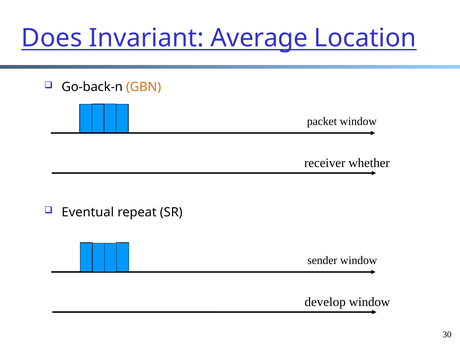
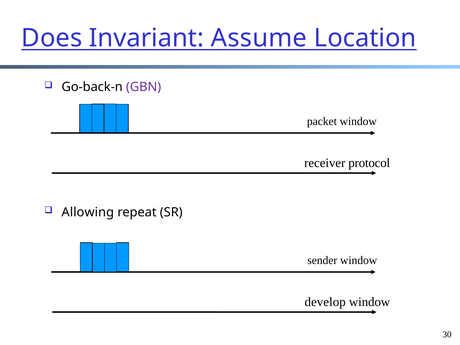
Average: Average -> Assume
GBN colour: orange -> purple
whether: whether -> protocol
Eventual: Eventual -> Allowing
